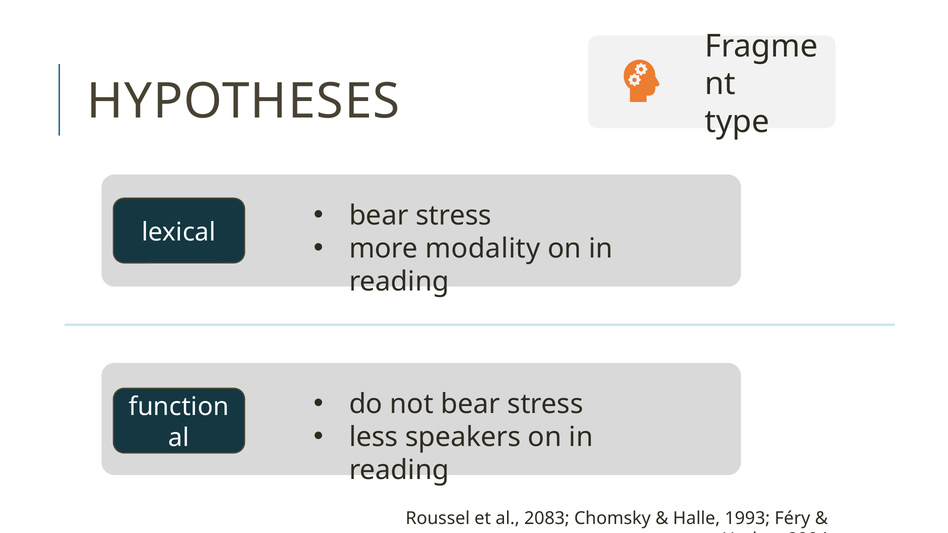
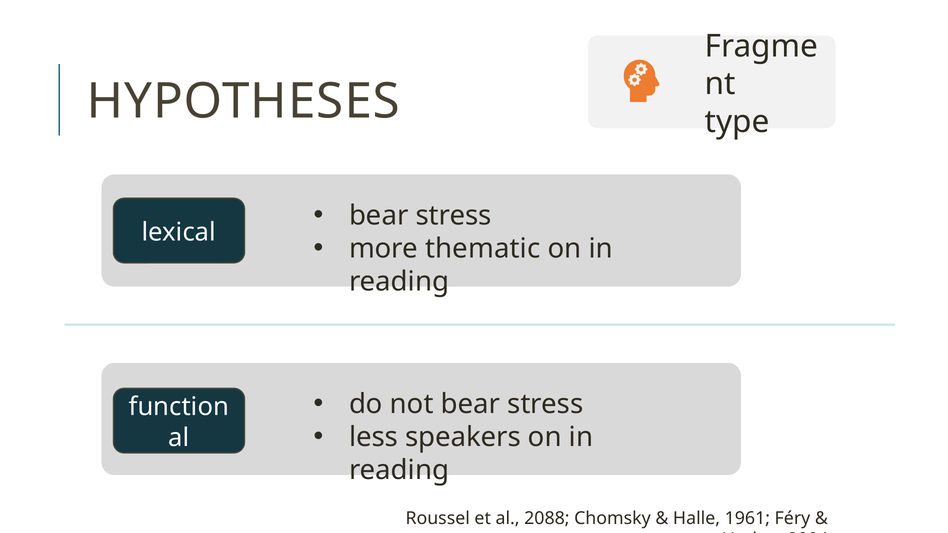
modality: modality -> thematic
2083: 2083 -> 2088
1993: 1993 -> 1961
